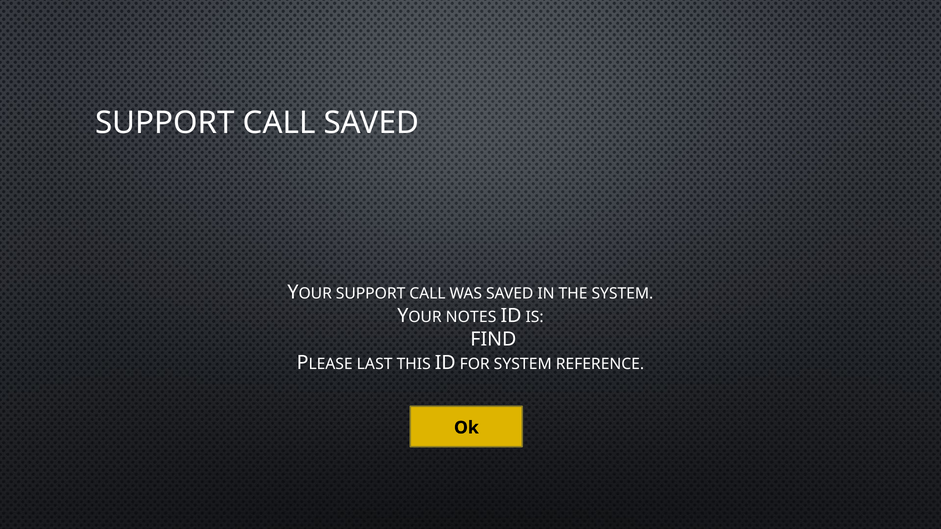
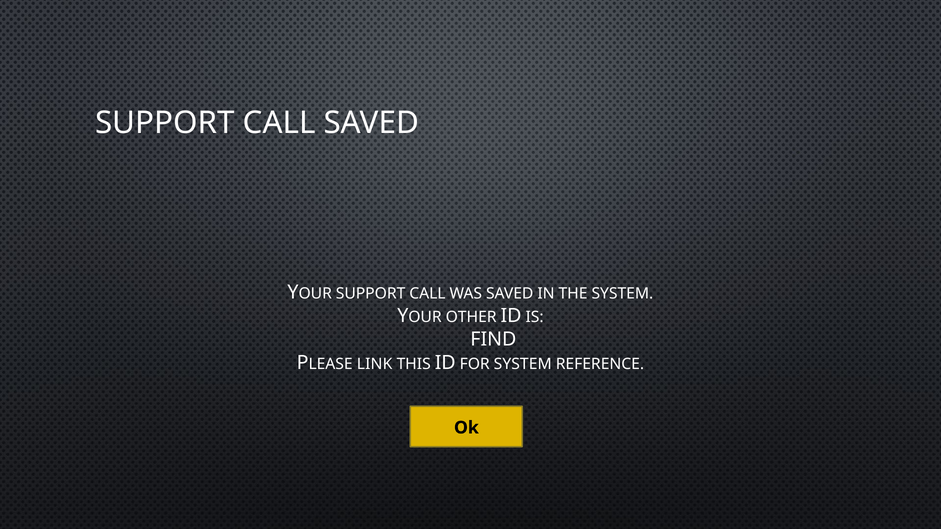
NOTES: NOTES -> OTHER
LAST: LAST -> LINK
